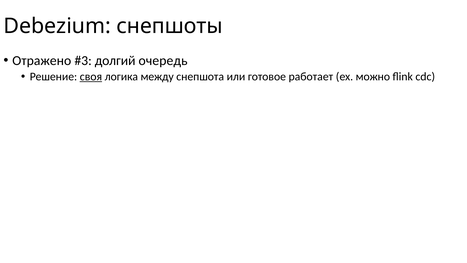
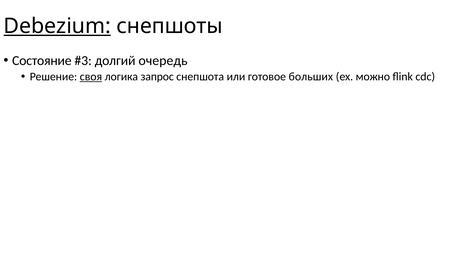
Debezium underline: none -> present
Отражено: Отражено -> Состояние
между: между -> запрос
работает: работает -> больших
